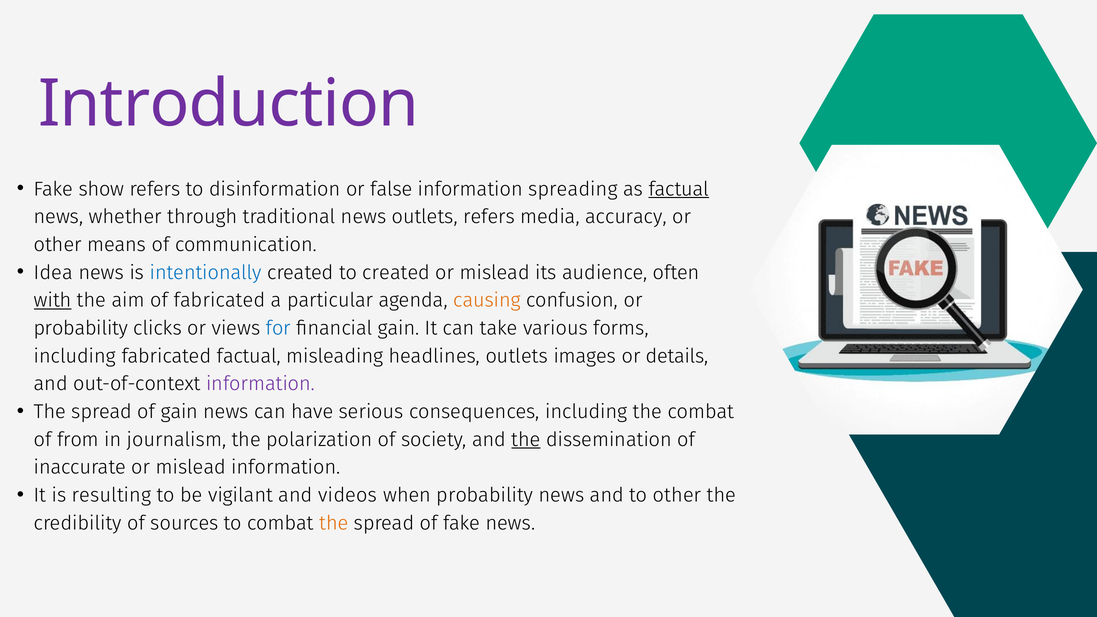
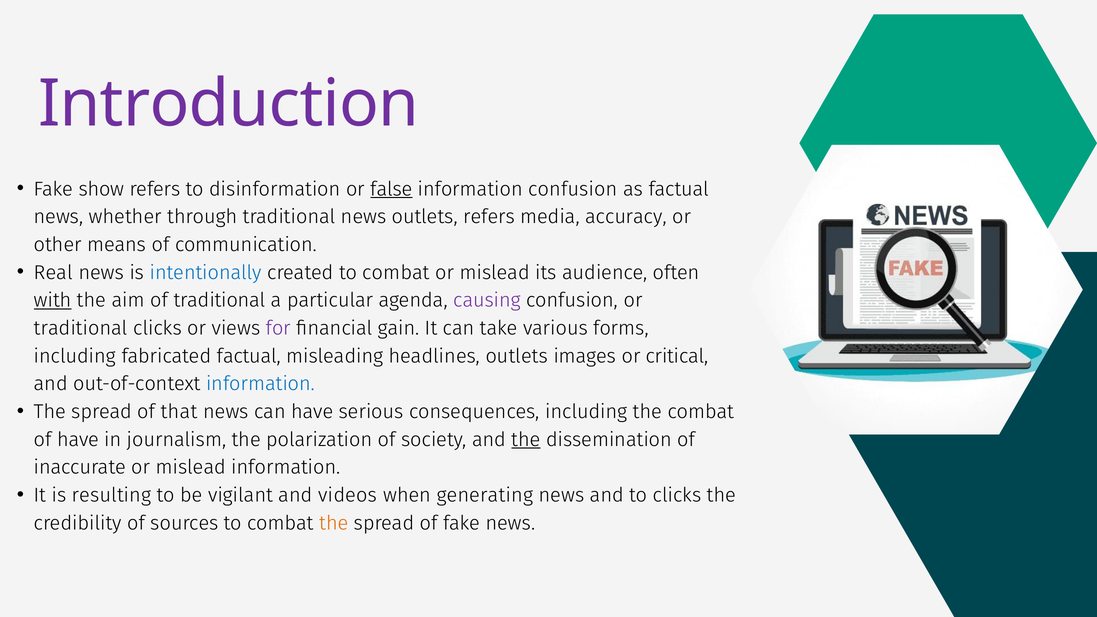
false underline: none -> present
information spreading: spreading -> confusion
factual at (679, 189) underline: present -> none
Idea: Idea -> Real
created to created: created -> combat
of fabricated: fabricated -> traditional
causing colour: orange -> purple
probability at (81, 328): probability -> traditional
for colour: blue -> purple
details: details -> critical
information at (261, 384) colour: purple -> blue
of gain: gain -> that
of from: from -> have
when probability: probability -> generating
to other: other -> clicks
